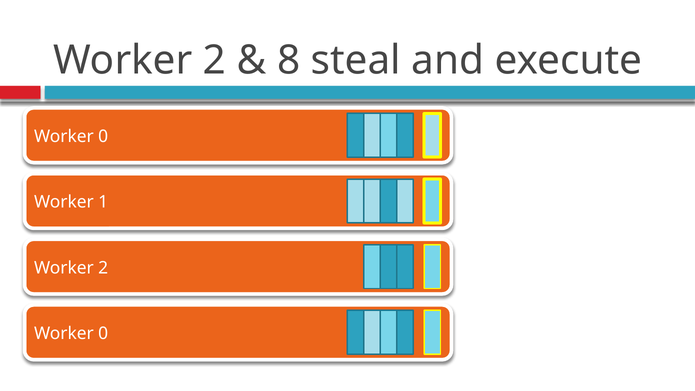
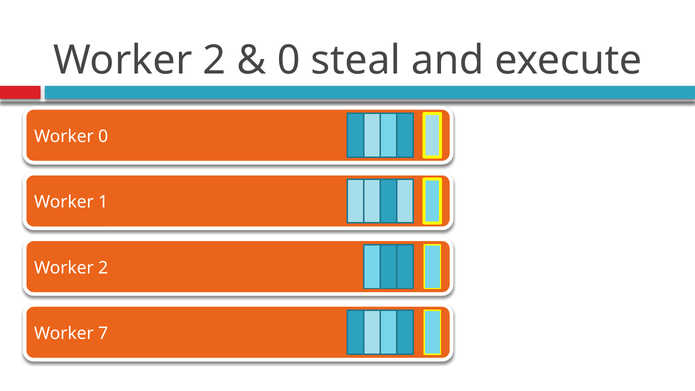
8 at (289, 60): 8 -> 0
0 at (103, 333): 0 -> 7
